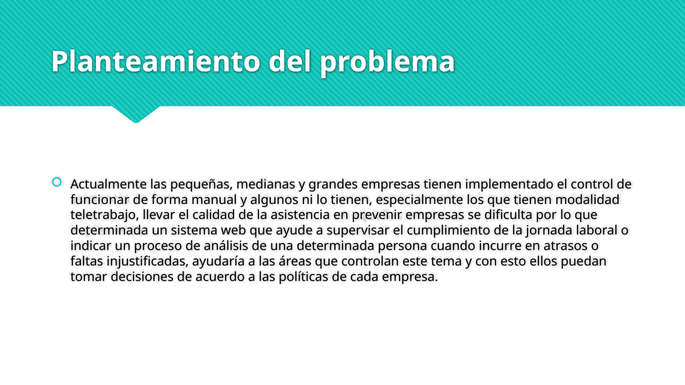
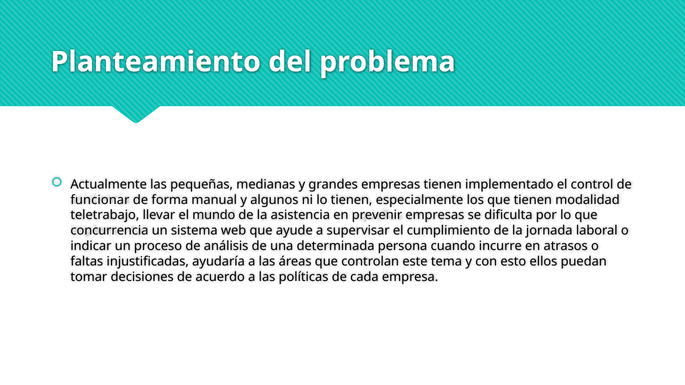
calidad: calidad -> mundo
determinada at (109, 231): determinada -> concurrencia
